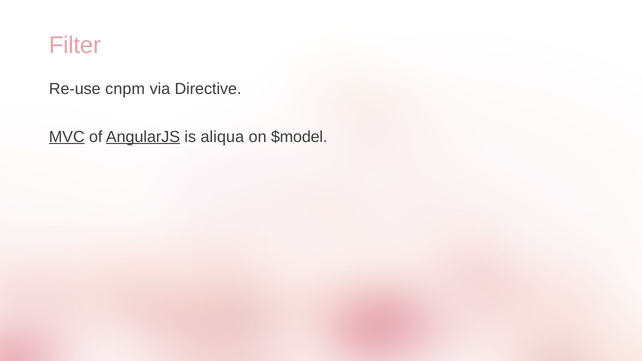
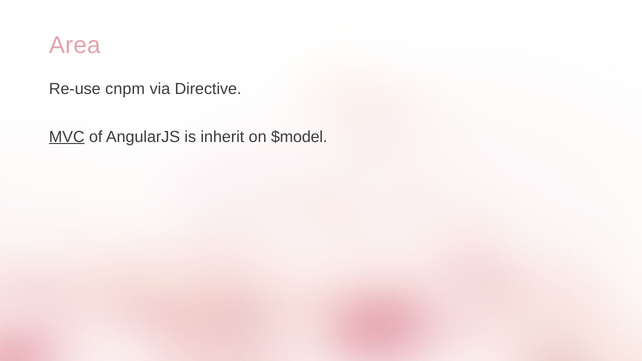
Filter: Filter -> Area
AngularJS underline: present -> none
aliqua: aliqua -> inherit
